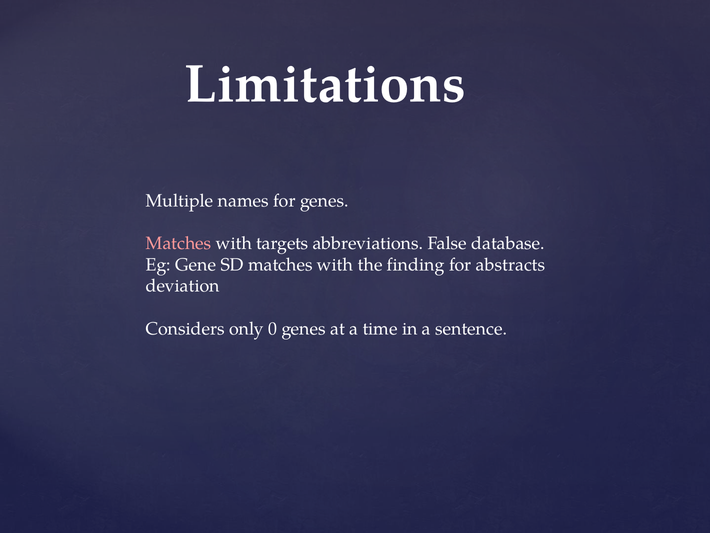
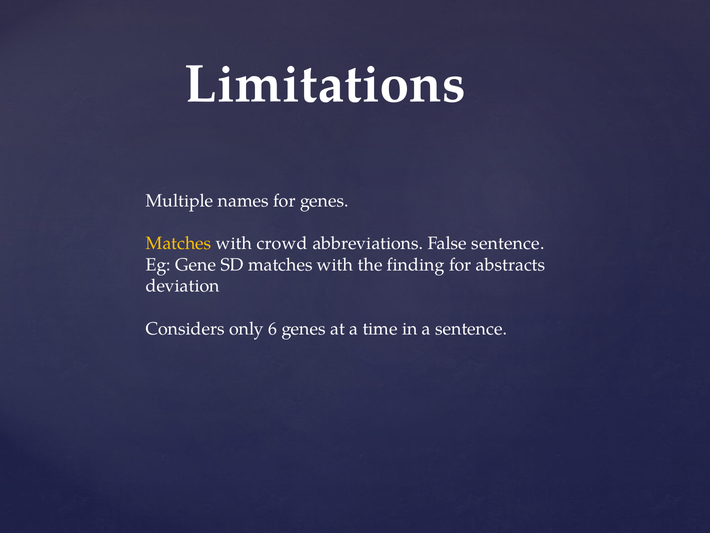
Matches at (179, 243) colour: pink -> yellow
targets: targets -> crowd
False database: database -> sentence
0: 0 -> 6
